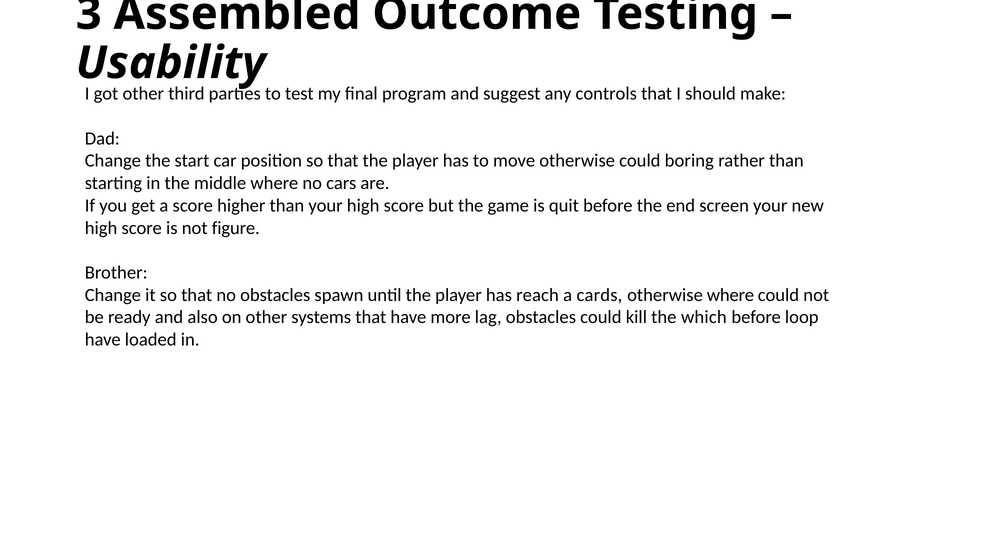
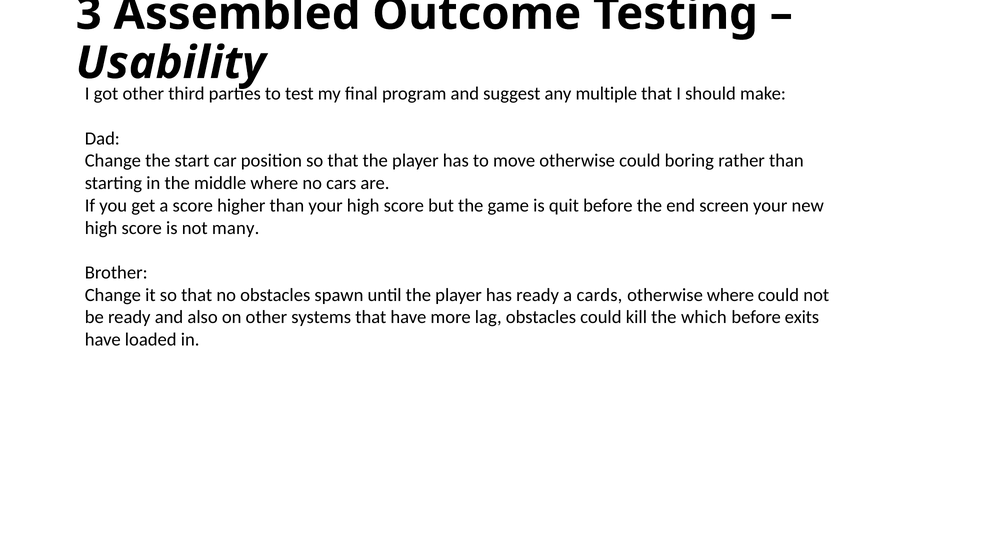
controls: controls -> multiple
figure: figure -> many
has reach: reach -> ready
loop: loop -> exits
